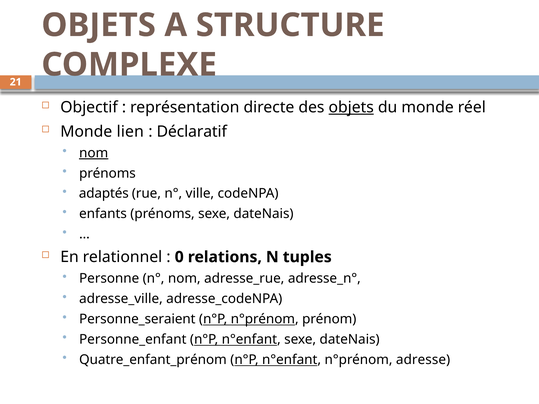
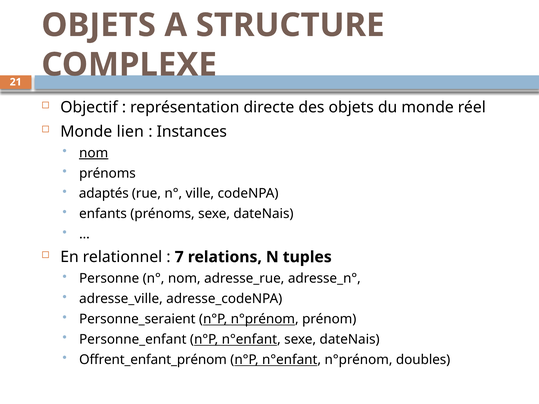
objets at (351, 108) underline: present -> none
Déclaratif: Déclaratif -> Instances
0: 0 -> 7
Quatre_enfant_prénom: Quatre_enfant_prénom -> Offrent_enfant_prénom
adresse: adresse -> doubles
